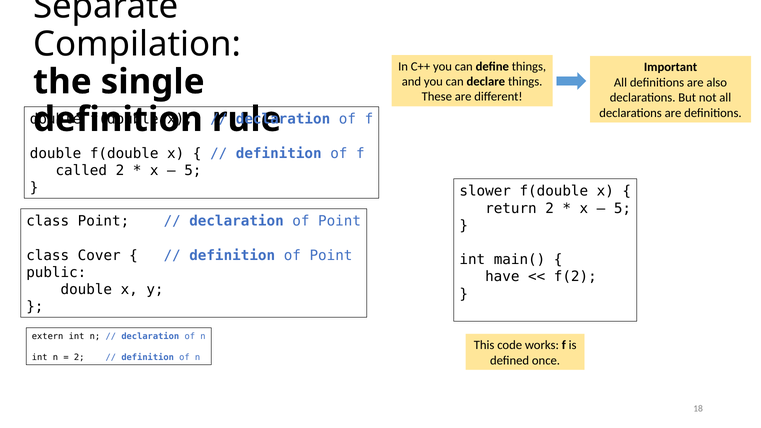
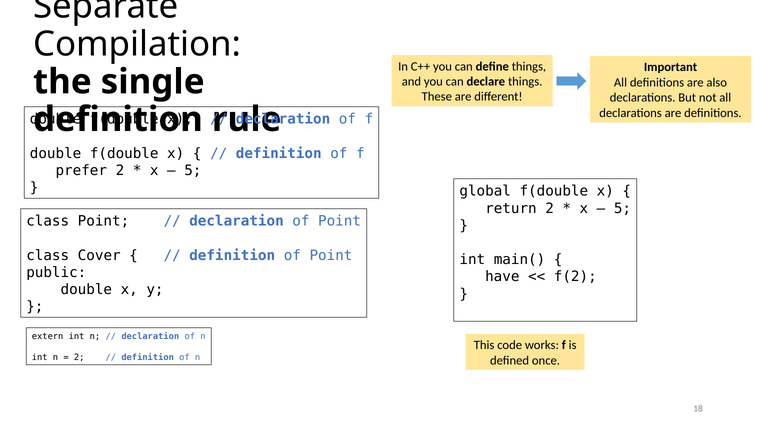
called: called -> prefer
slower: slower -> global
